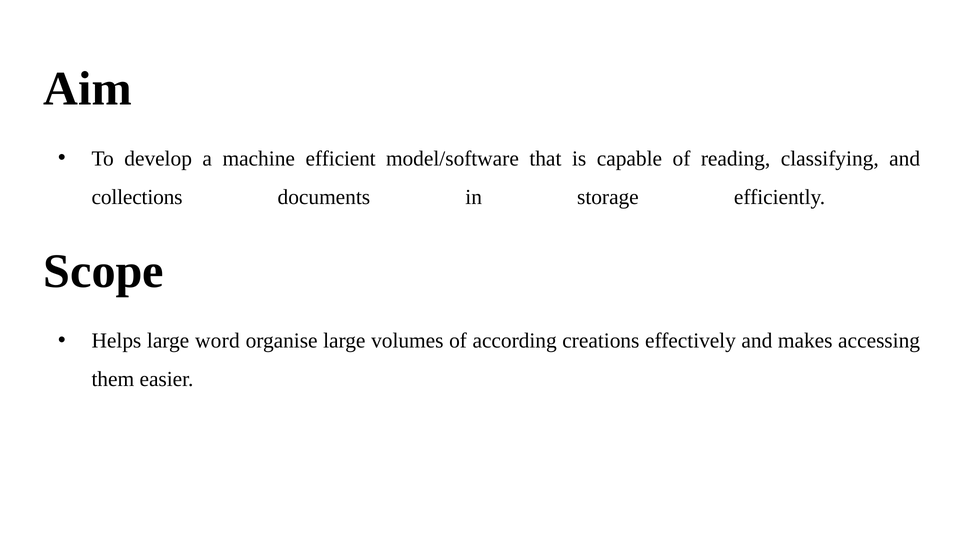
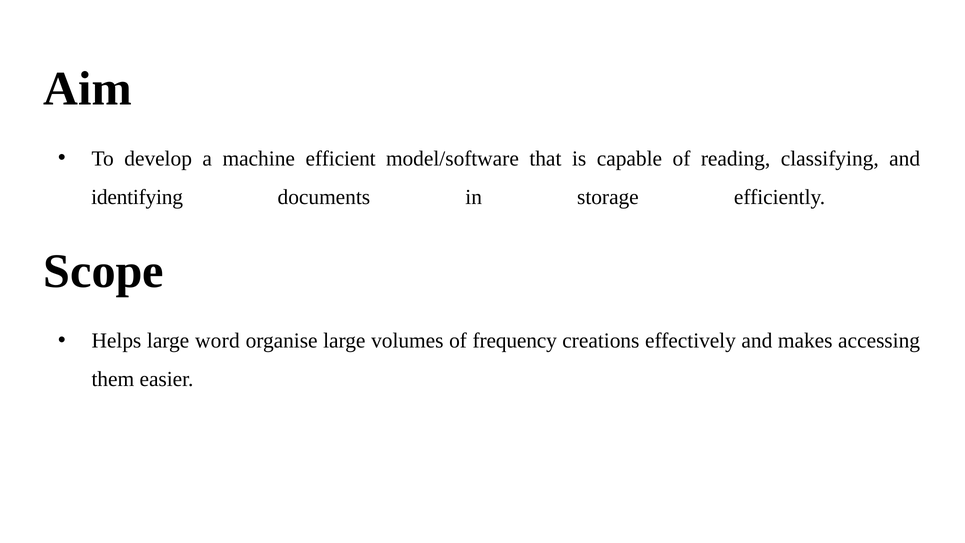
collections: collections -> identifying
according: according -> frequency
